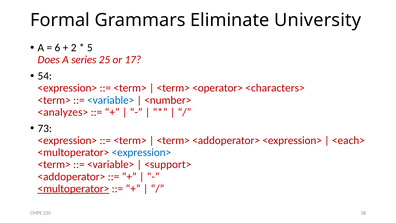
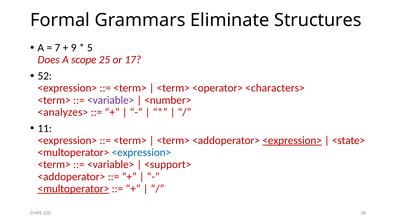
University: University -> Structures
6: 6 -> 7
2: 2 -> 9
series: series -> scope
54: 54 -> 52
<variable> at (111, 100) colour: blue -> purple
73: 73 -> 11
<expression> at (292, 140) underline: none -> present
<each>: <each> -> <state>
